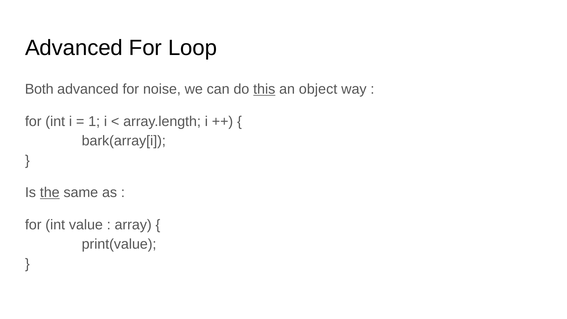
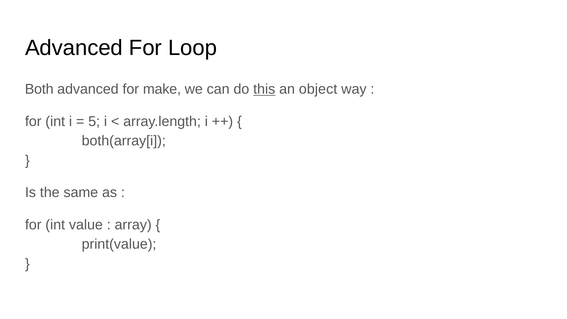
noise: noise -> make
1: 1 -> 5
bark(array[i: bark(array[i -> both(array[i
the underline: present -> none
